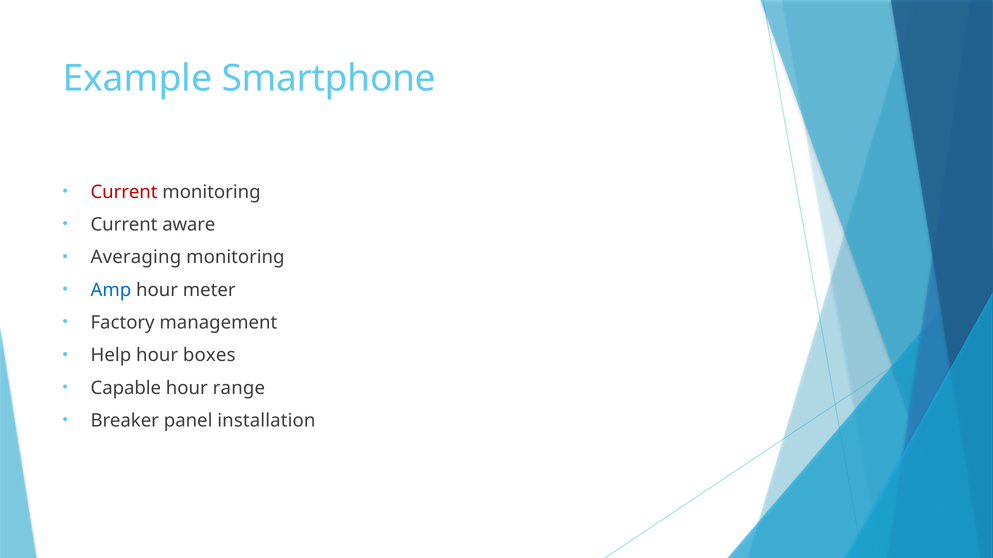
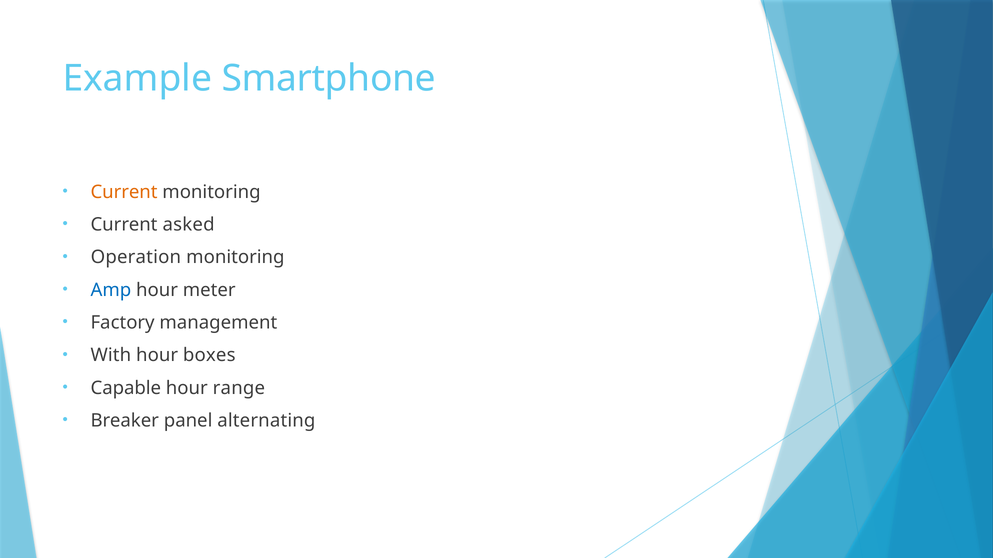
Current at (124, 192) colour: red -> orange
aware: aware -> asked
Averaging: Averaging -> Operation
Help: Help -> With
installation: installation -> alternating
